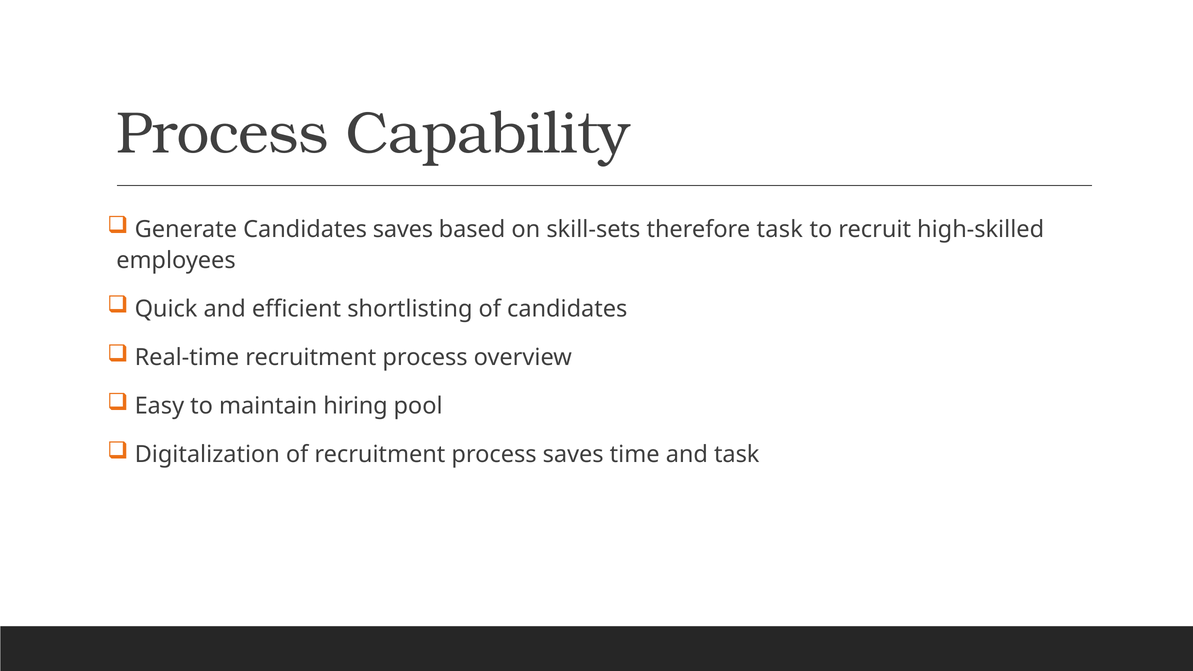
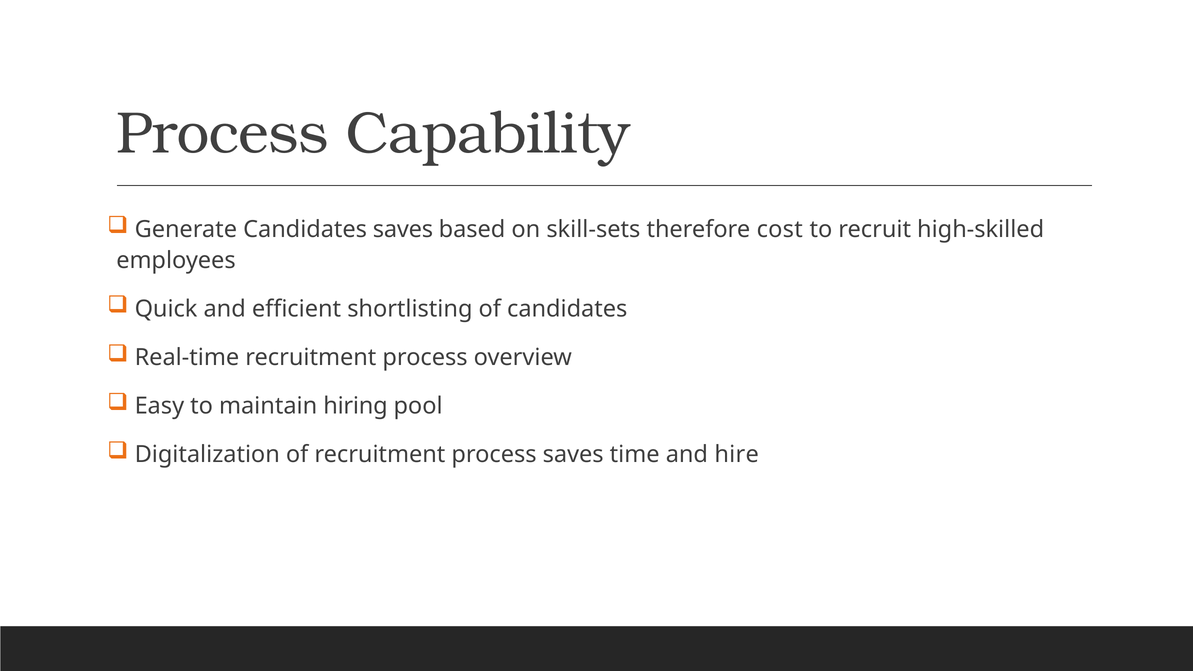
therefore task: task -> cost
and task: task -> hire
